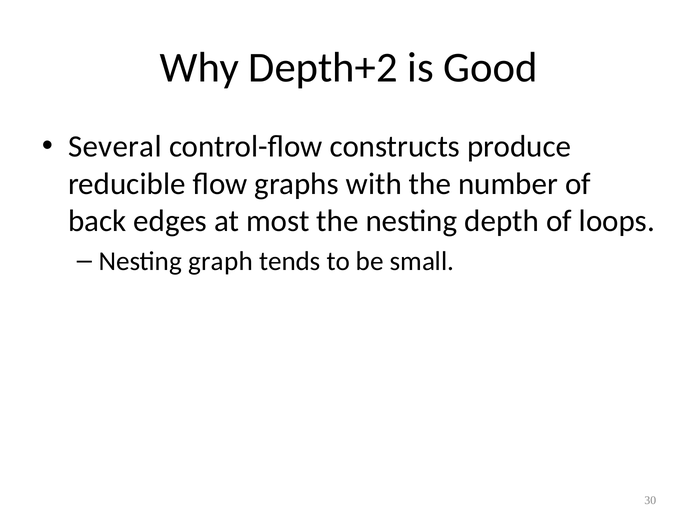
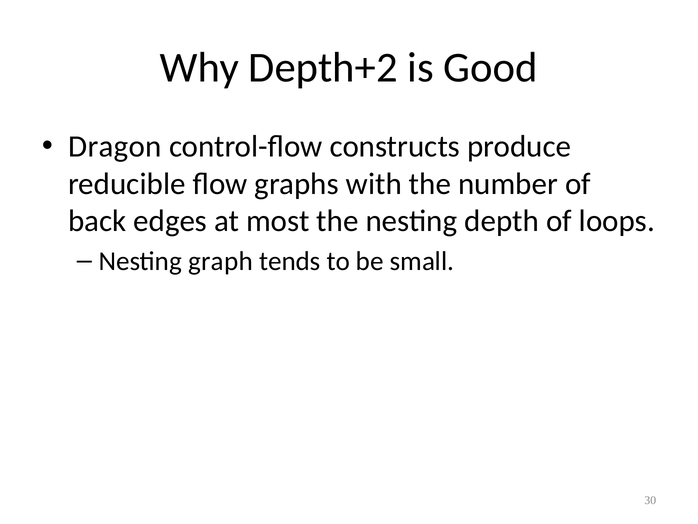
Several: Several -> Dragon
